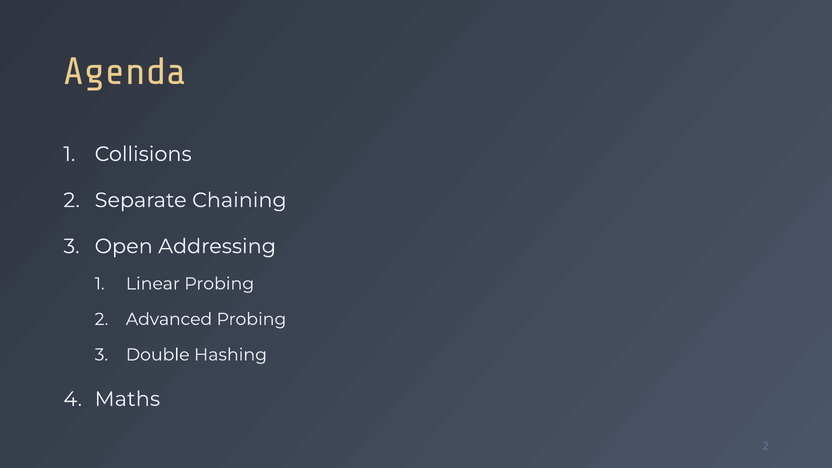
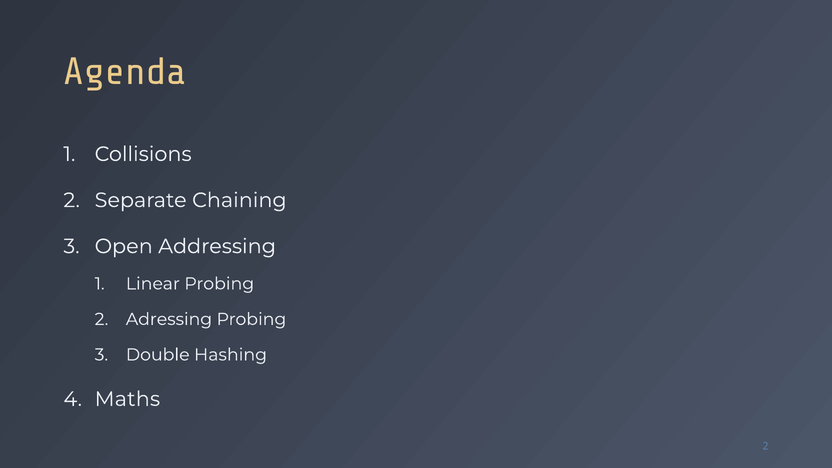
Advanced: Advanced -> Adressing
